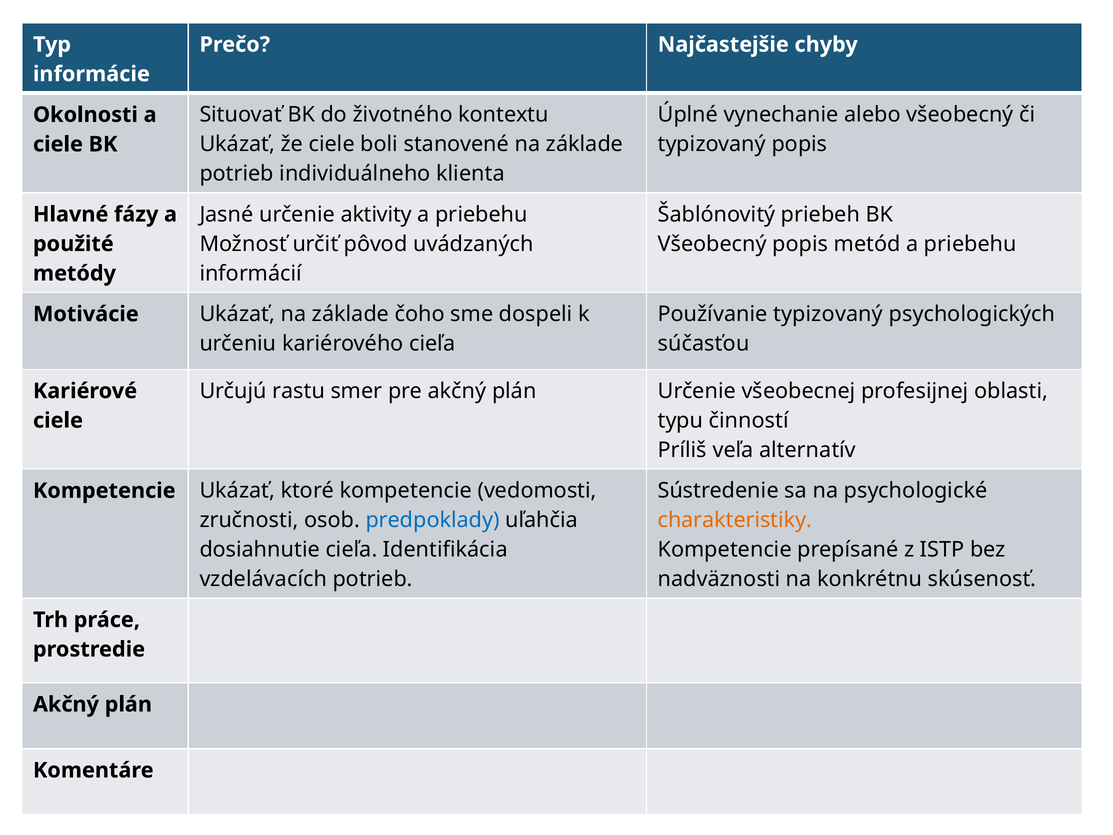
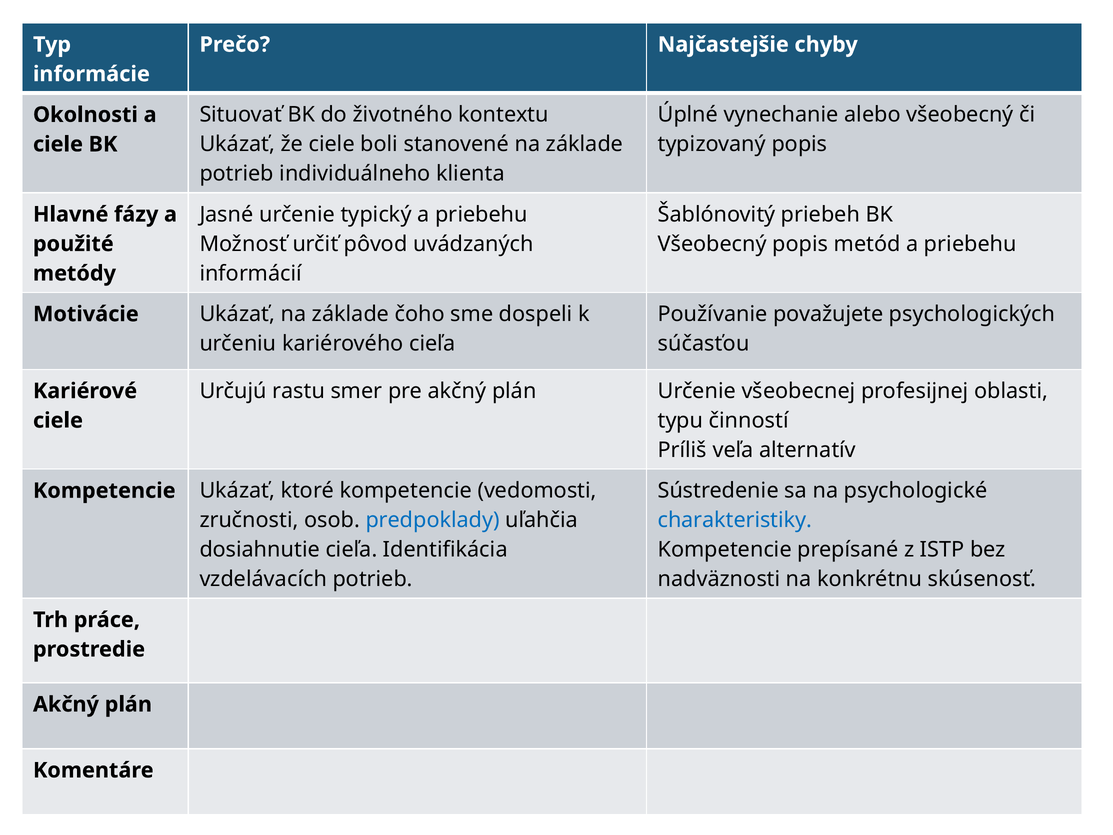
aktivity: aktivity -> typický
Používanie typizovaný: typizovaný -> považujete
charakteristiky colour: orange -> blue
